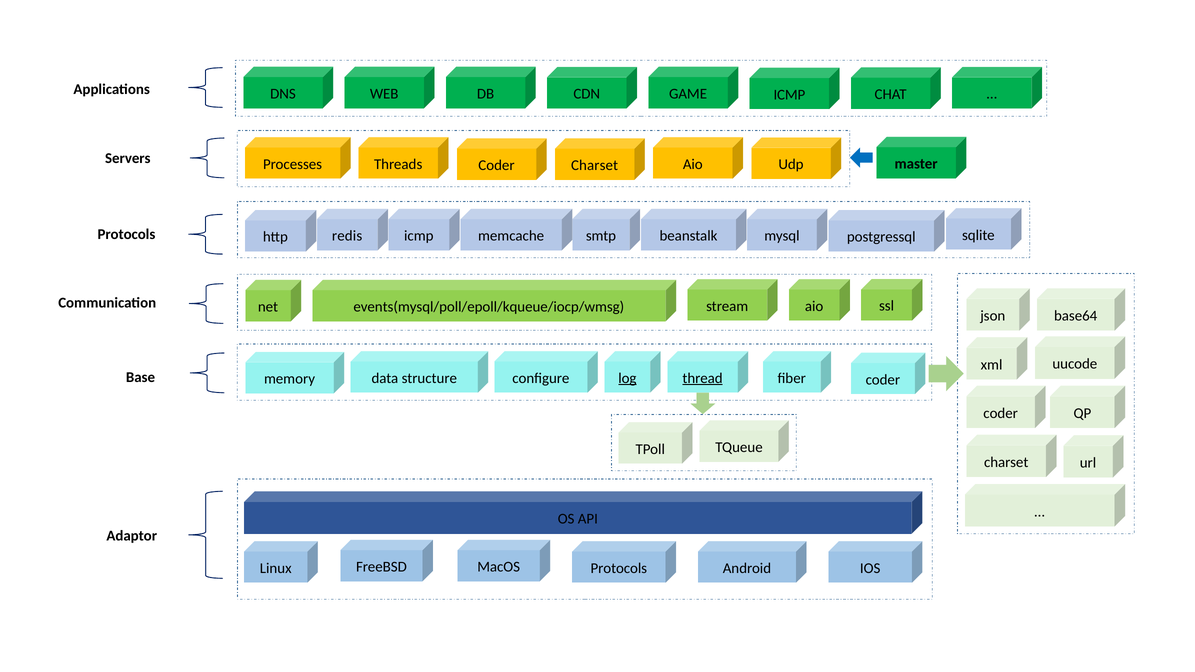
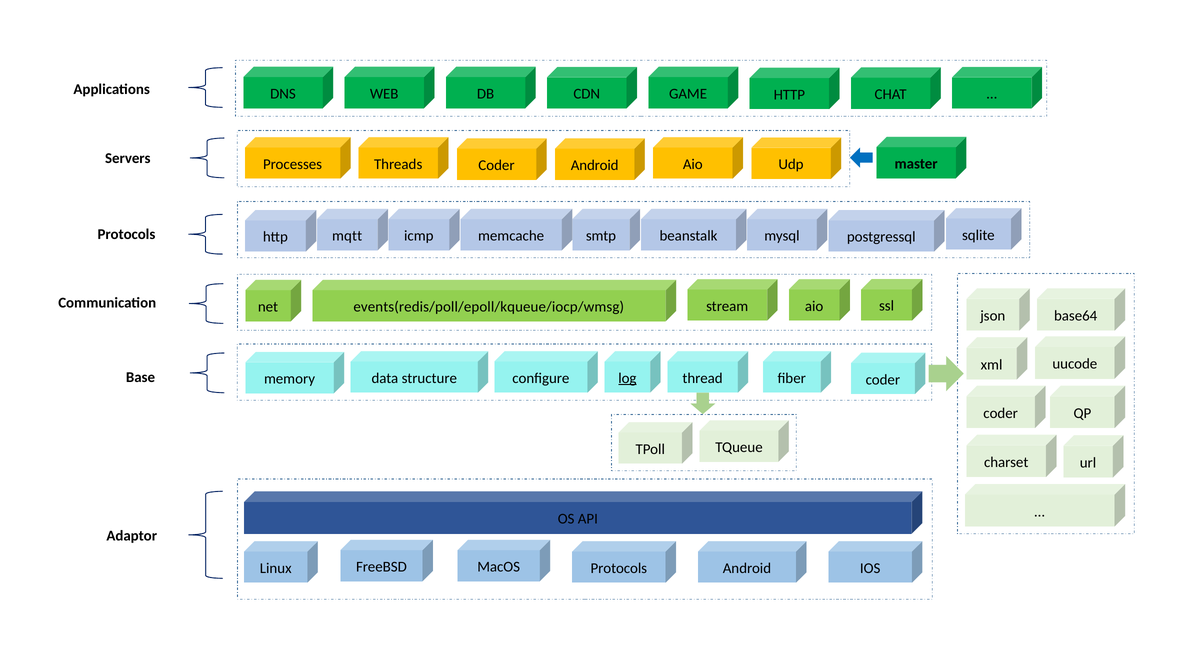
Applications ICMP: ICMP -> HTTP
Charset at (595, 165): Charset -> Android
redis: redis -> mqtt
events(mysql/poll/epoll/kqueue/iocp/wmsg: events(mysql/poll/epoll/kqueue/iocp/wmsg -> events(redis/poll/epoll/kqueue/iocp/wmsg
thread underline: present -> none
